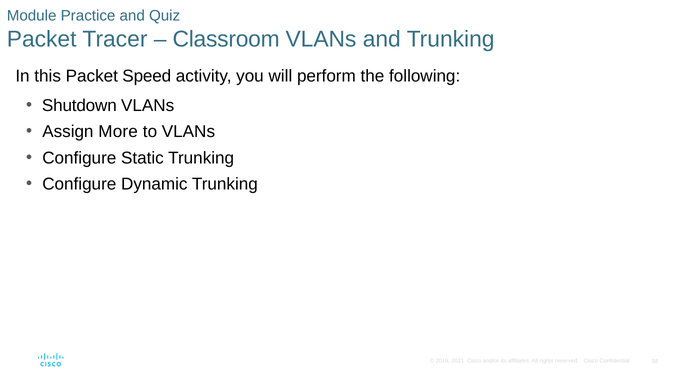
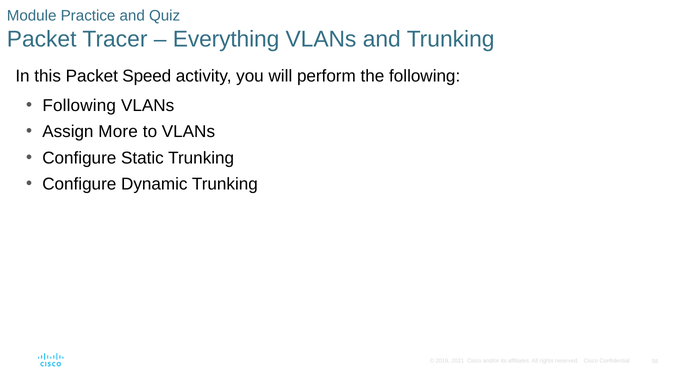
Classroom: Classroom -> Everything
Shutdown at (79, 105): Shutdown -> Following
